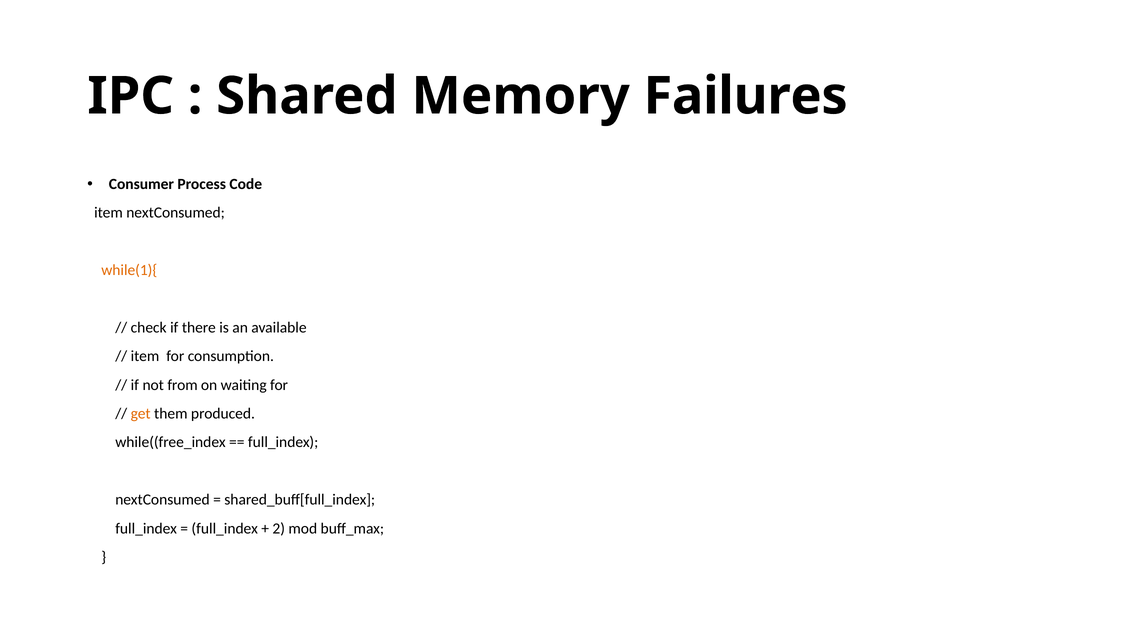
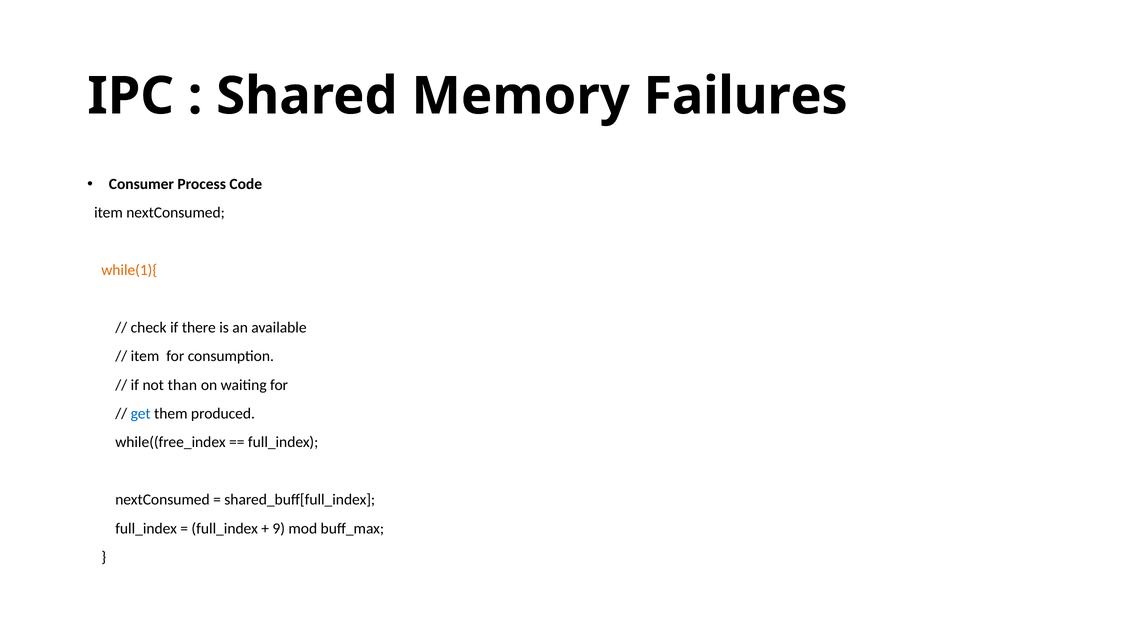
from: from -> than
get colour: orange -> blue
2: 2 -> 9
